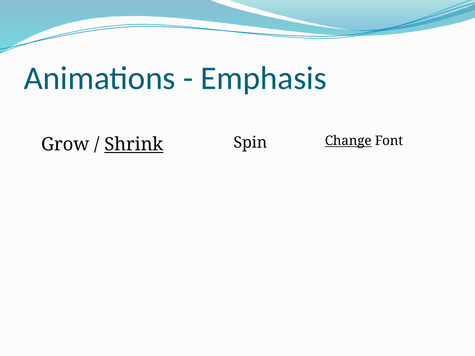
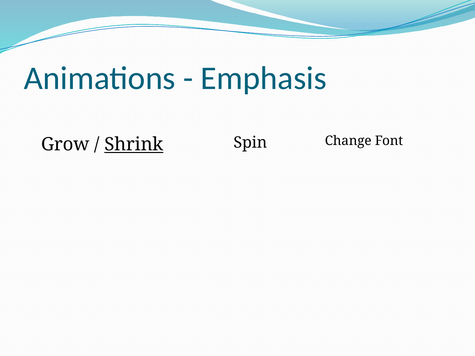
Change underline: present -> none
